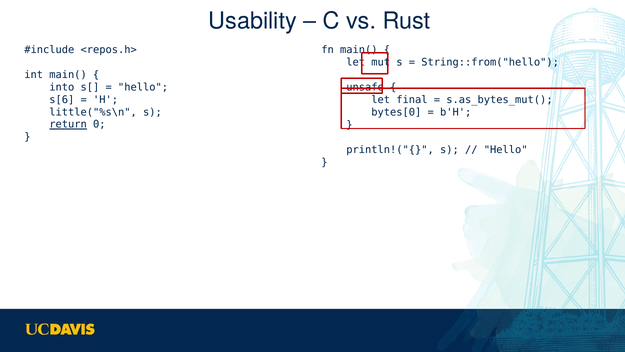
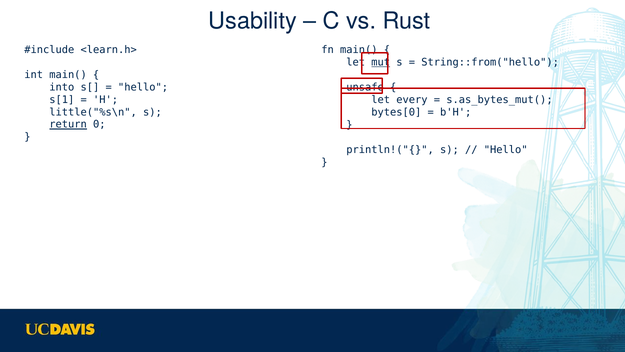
<repos.h>: <repos.h> -> <learn.h>
mut underline: none -> present
s[6: s[6 -> s[1
final: final -> every
